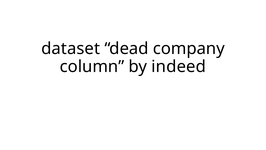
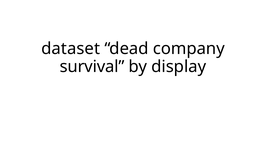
column: column -> survival
indeed: indeed -> display
